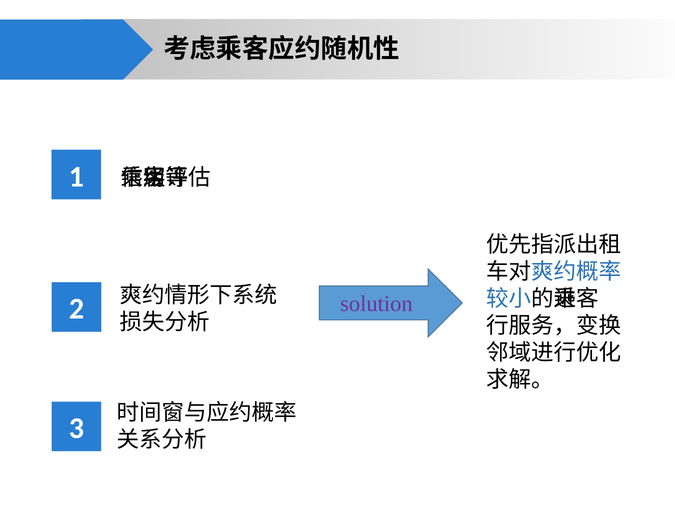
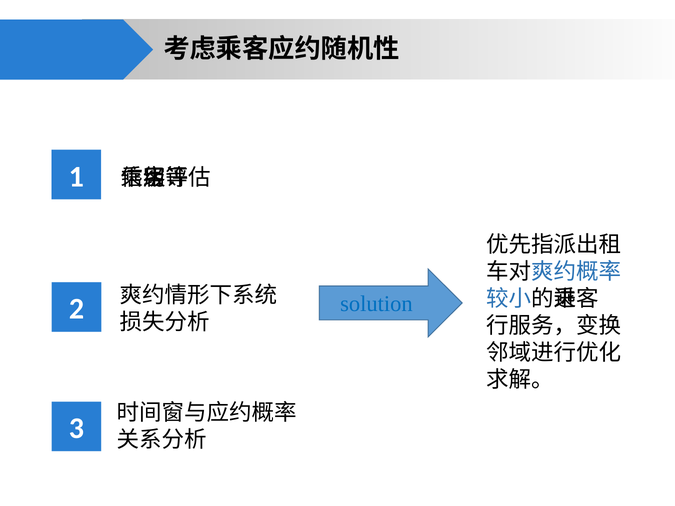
solution colour: purple -> blue
